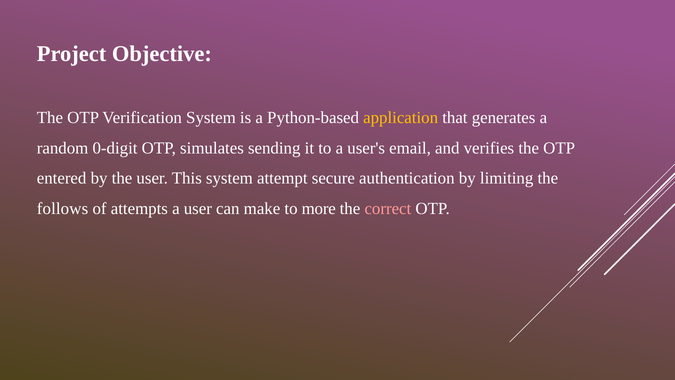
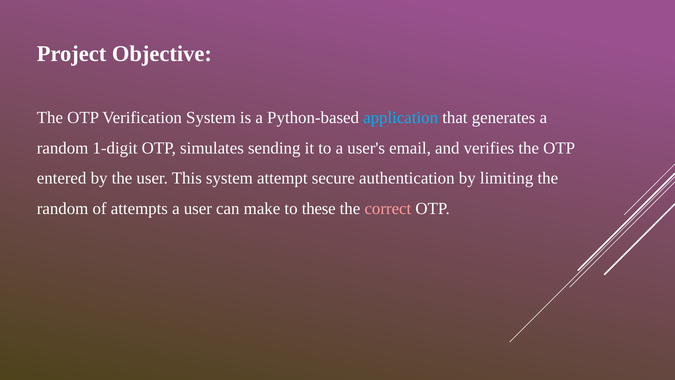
application colour: yellow -> light blue
0-digit: 0-digit -> 1-digit
follows at (63, 209): follows -> random
more: more -> these
